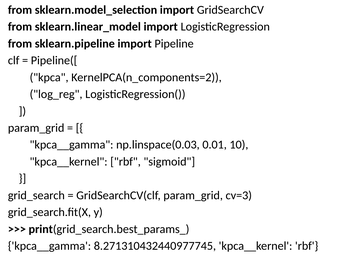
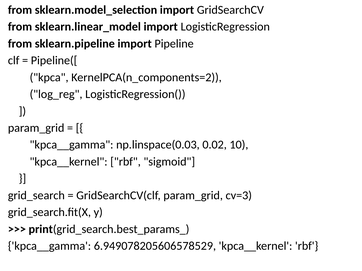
0.01: 0.01 -> 0.02
8.271310432440977745: 8.271310432440977745 -> 6.949078205606578529
